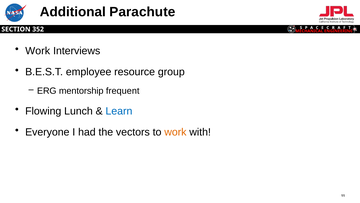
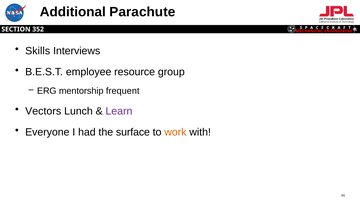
Work at (38, 51): Work -> Skills
Flowing: Flowing -> Vectors
Learn colour: blue -> purple
vectors: vectors -> surface
